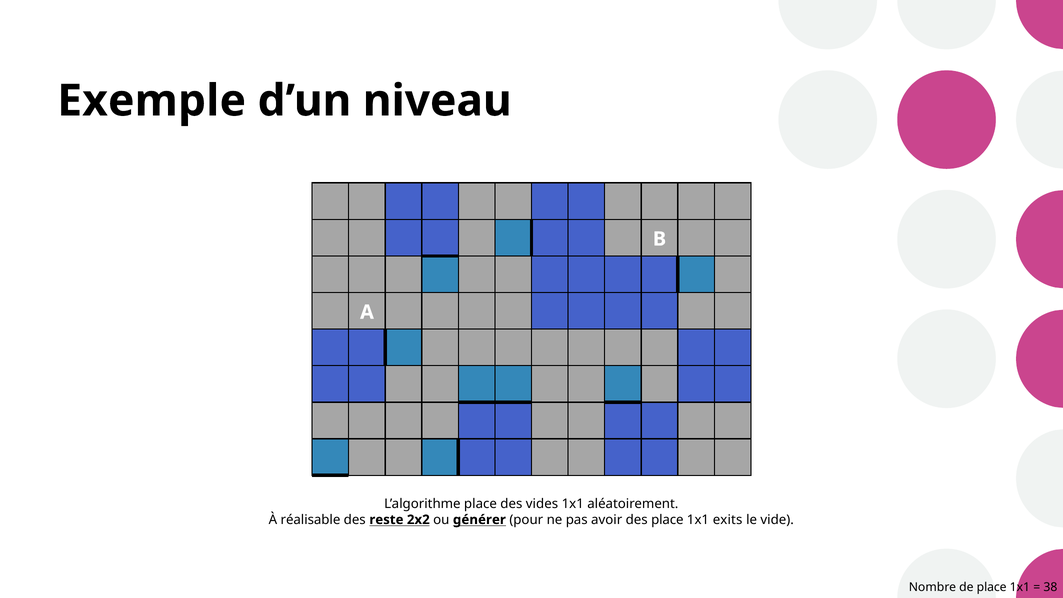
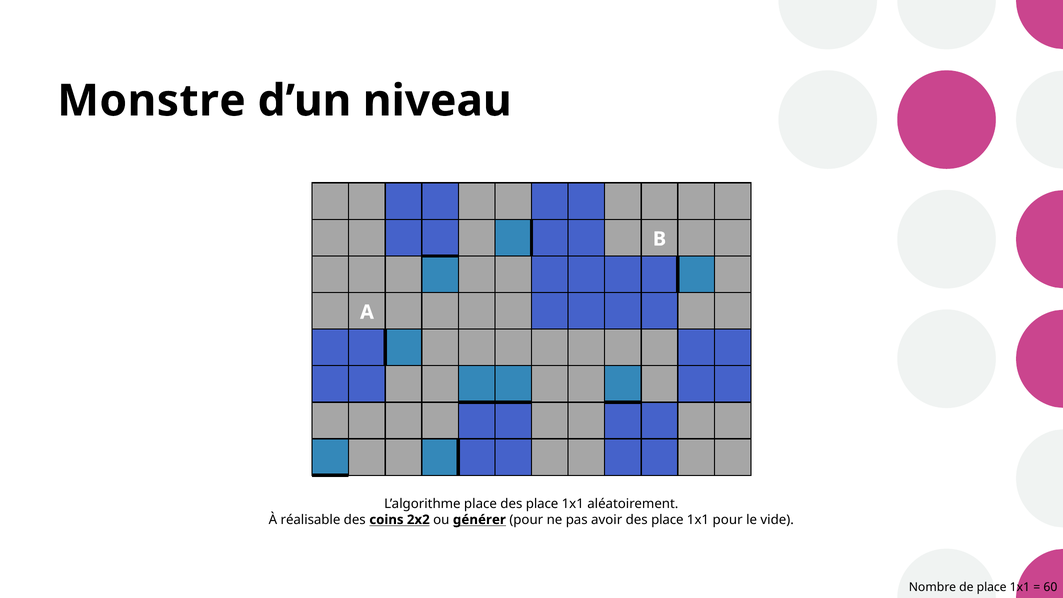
Exemple: Exemple -> Monstre
place des vides: vides -> place
reste: reste -> coins
1x1 exits: exits -> pour
38: 38 -> 60
